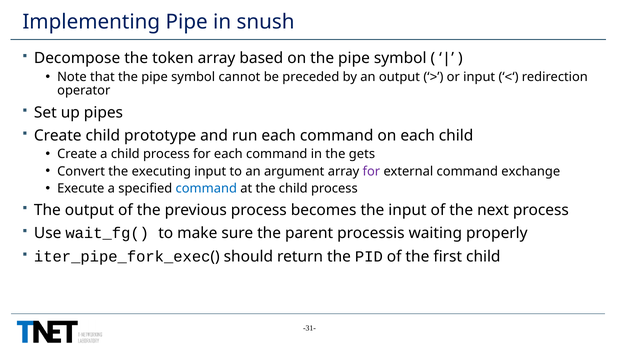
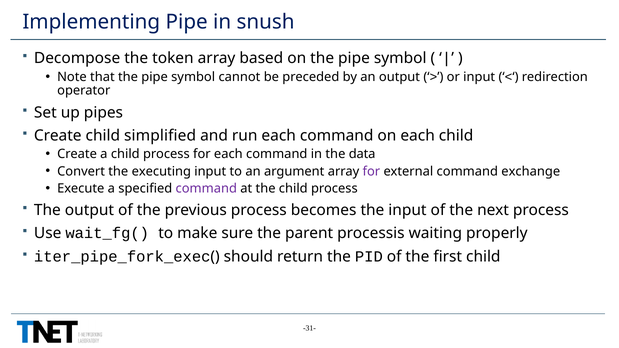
prototype: prototype -> simplified
gets: gets -> data
command at (206, 188) colour: blue -> purple
